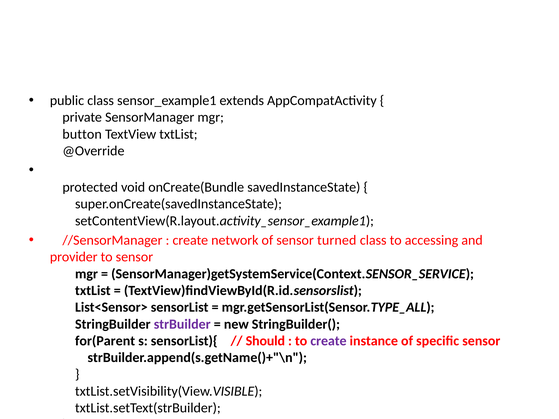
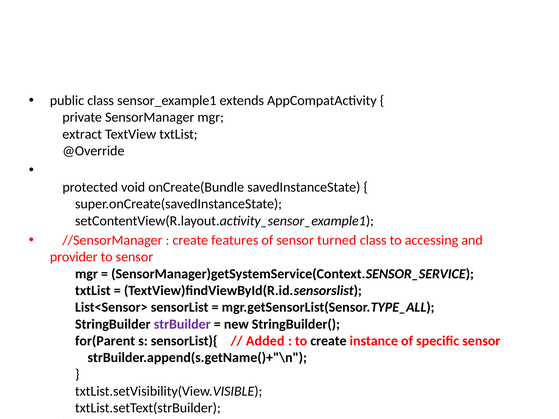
button: button -> extract
network: network -> features
Should: Should -> Added
create at (328, 341) colour: purple -> black
